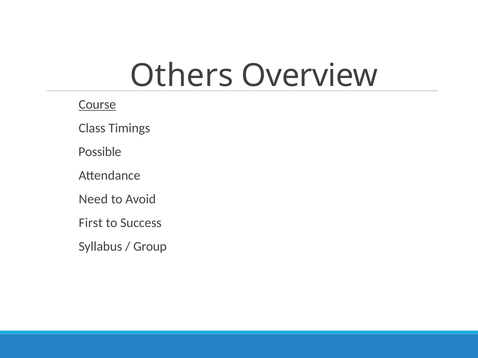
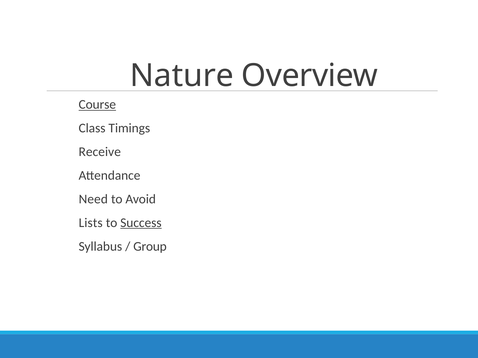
Others: Others -> Nature
Possible: Possible -> Receive
First: First -> Lists
Success underline: none -> present
